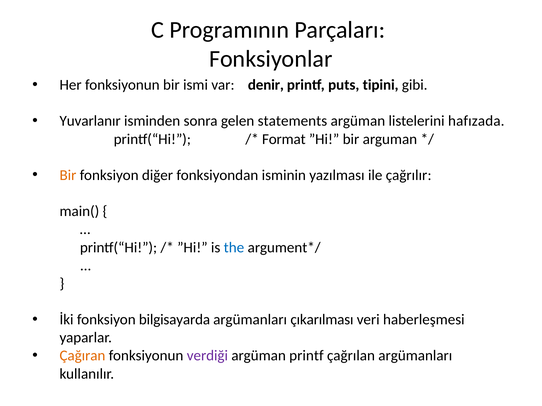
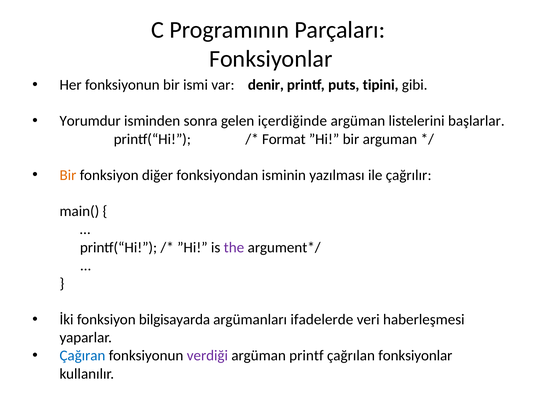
Yuvarlanır: Yuvarlanır -> Yorumdur
statements: statements -> içerdiğinde
hafızada: hafızada -> başlarlar
the colour: blue -> purple
çıkarılması: çıkarılması -> ifadelerde
Çağıran colour: orange -> blue
çağrılan argümanları: argümanları -> fonksiyonlar
